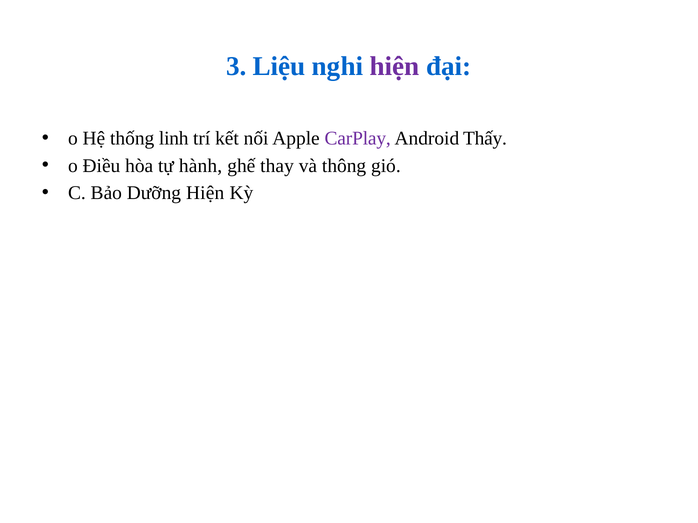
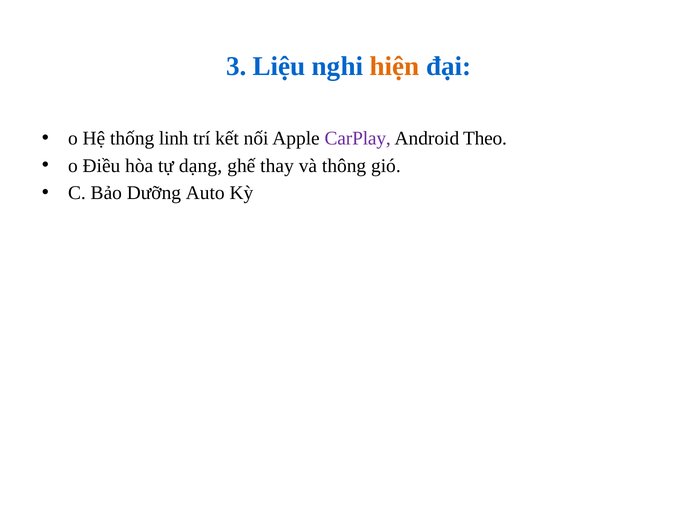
hiện at (395, 66) colour: purple -> orange
Thấy: Thấy -> Theo
hành: hành -> dạng
Dưỡng Hiện: Hiện -> Auto
